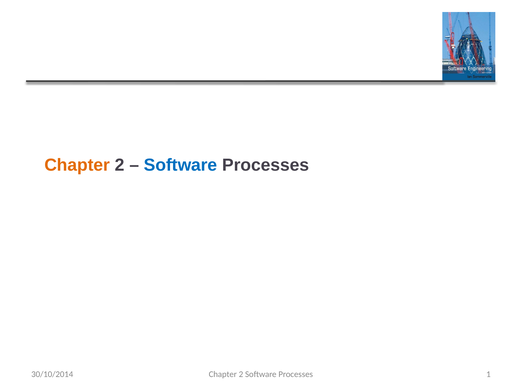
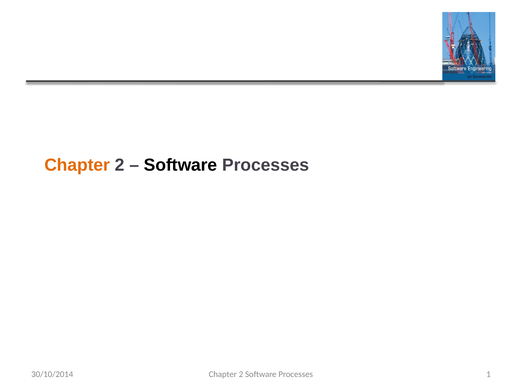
Software at (181, 165) colour: blue -> black
